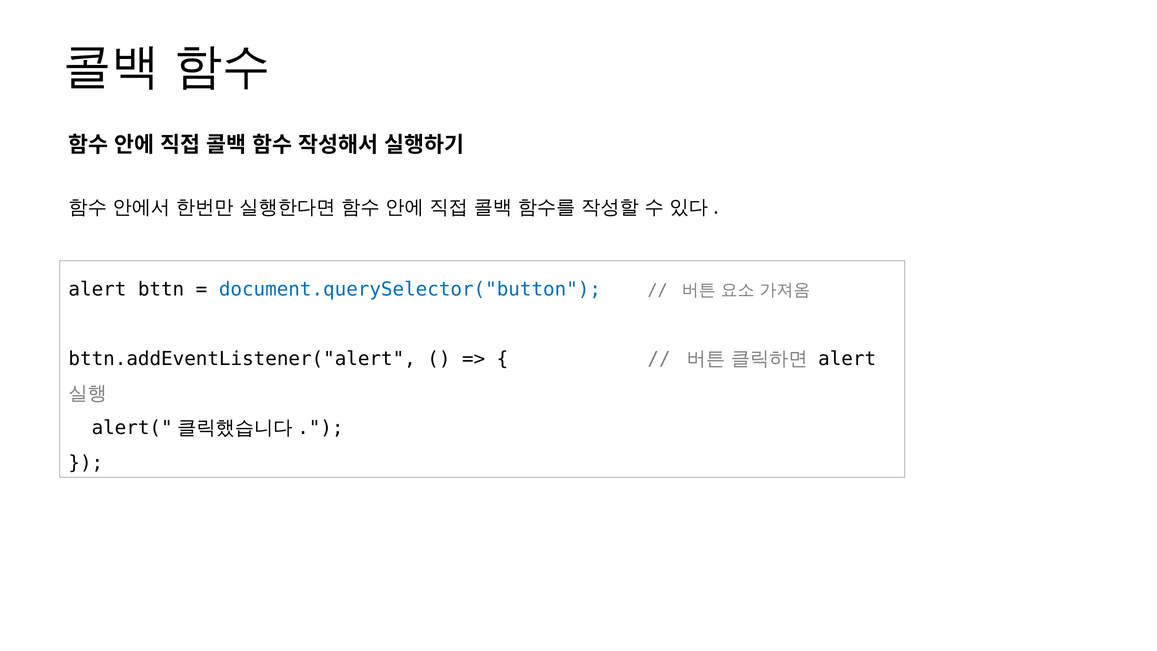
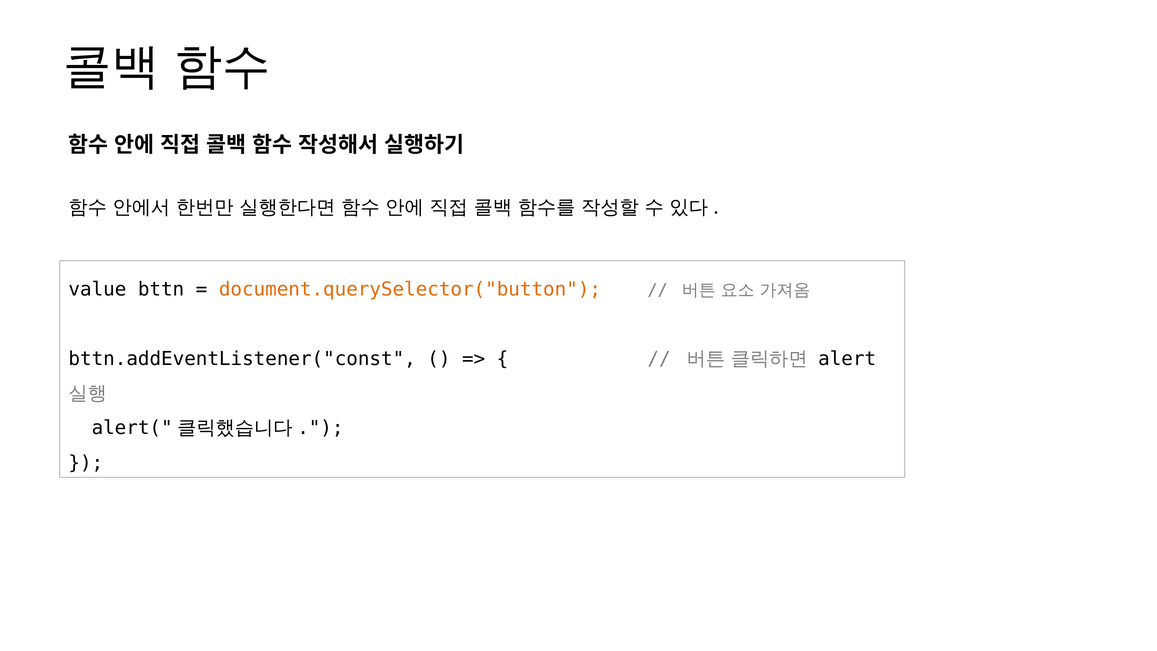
alert at (97, 289): alert -> value
document.querySelector("button colour: blue -> orange
bttn.addEventListener("alert: bttn.addEventListener("alert -> bttn.addEventListener("const
